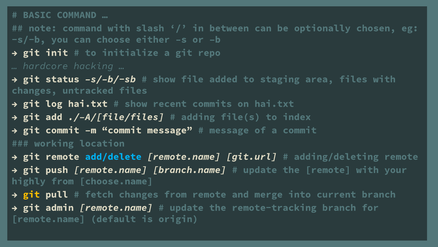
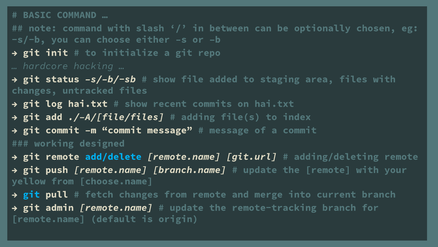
location: location -> designed
highly: highly -> yellow
git at (31, 194) colour: yellow -> light blue
